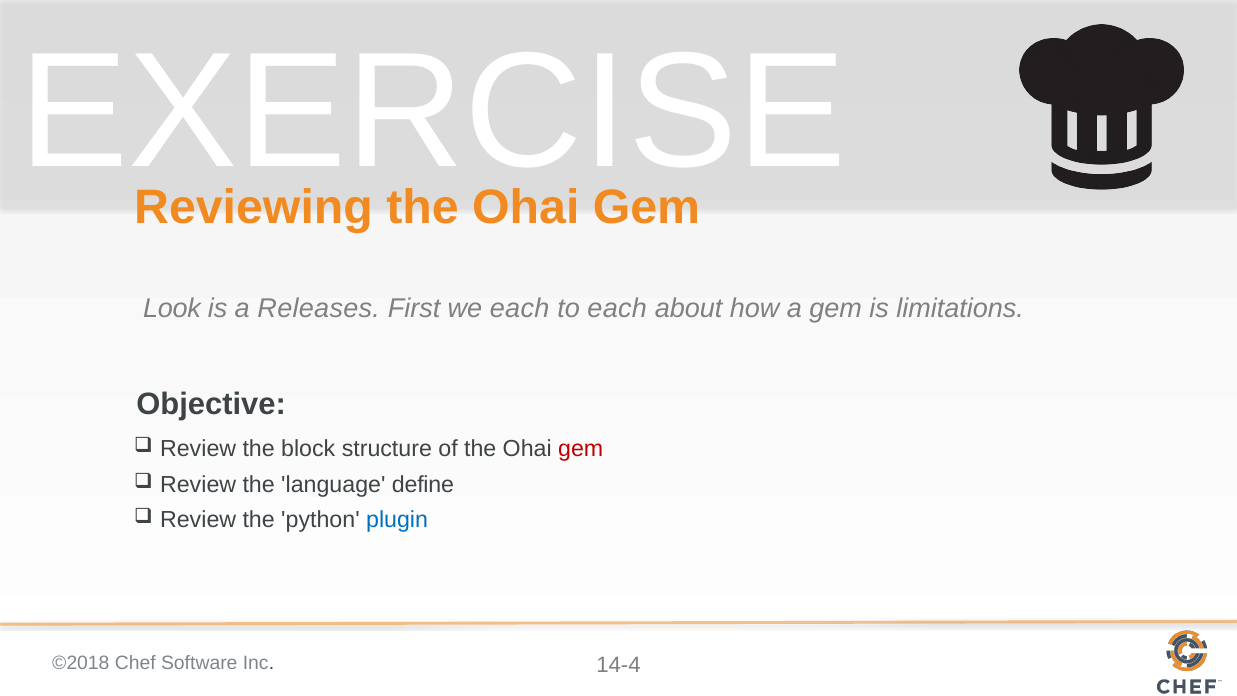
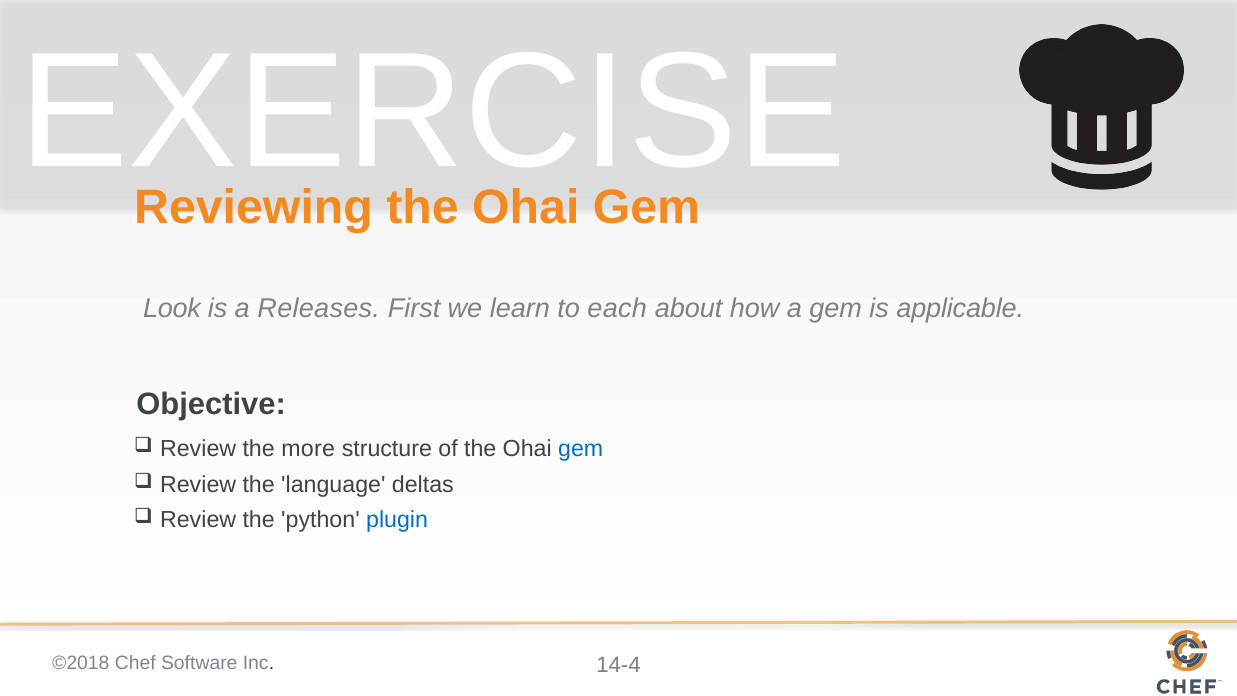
we each: each -> learn
limitations: limitations -> applicable
block: block -> more
gem at (581, 449) colour: red -> blue
define: define -> deltas
